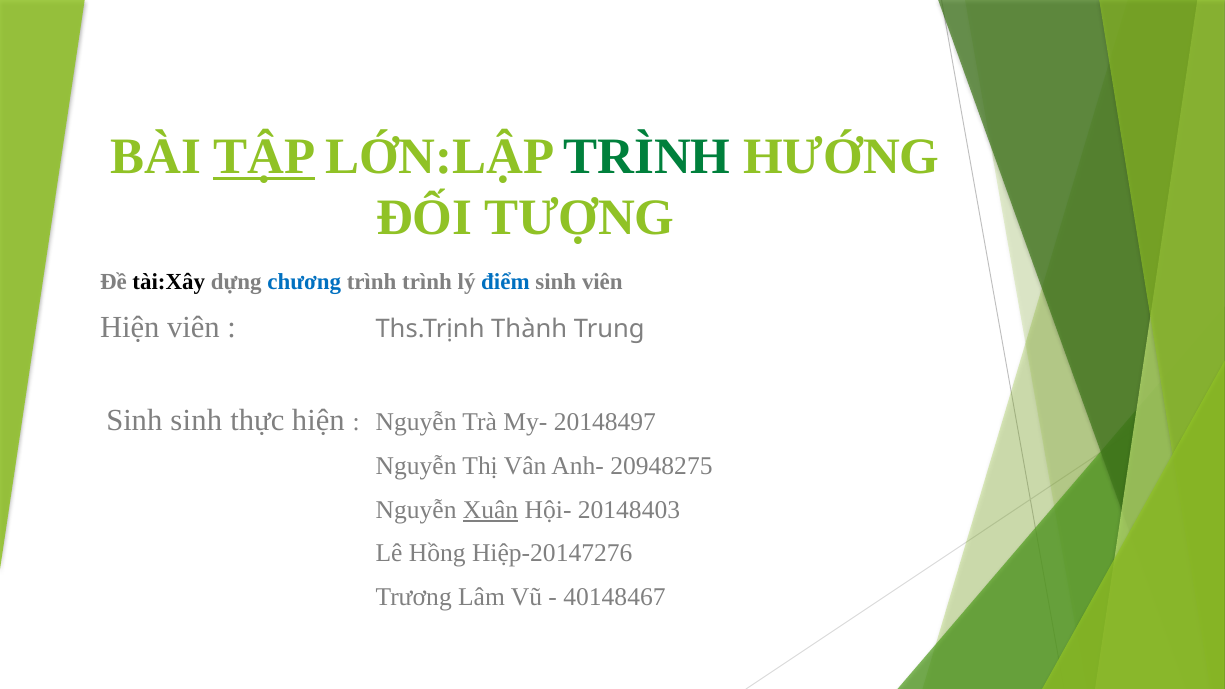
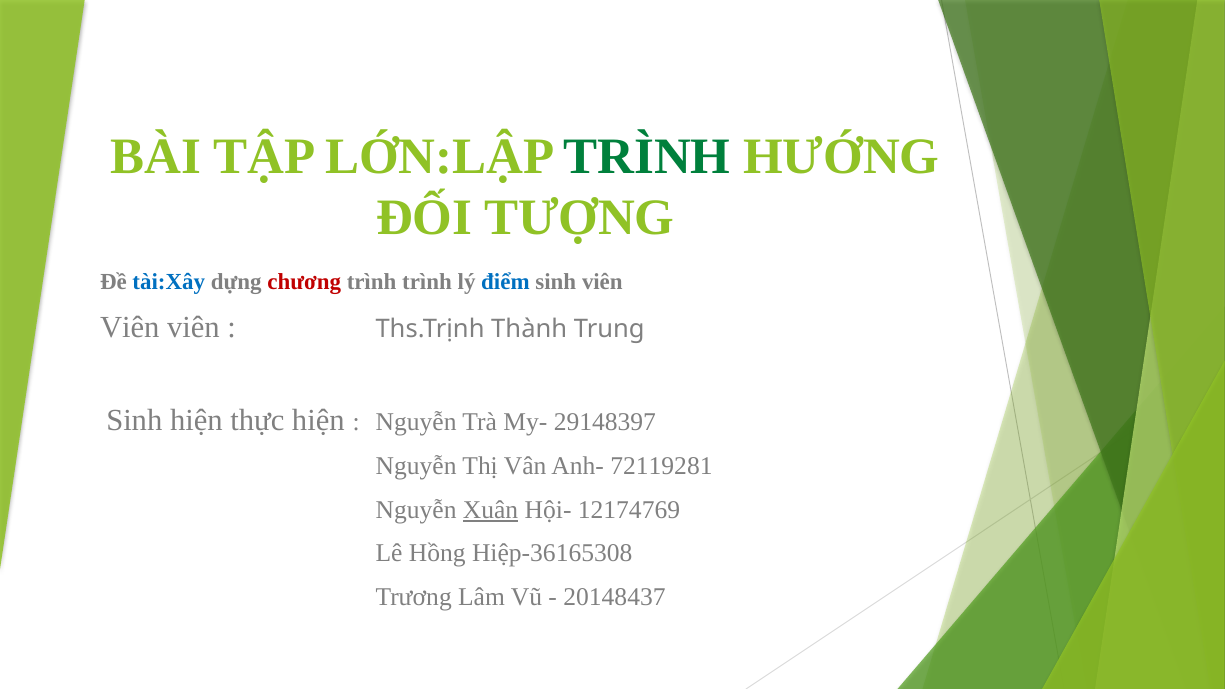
TẬP underline: present -> none
tài:Xây colour: black -> blue
chương colour: blue -> red
Hiện at (130, 328): Hiện -> Viên
Sinh sinh: sinh -> hiện
20148497: 20148497 -> 29148397
20948275: 20948275 -> 72119281
20148403: 20148403 -> 12174769
Hiệp-20147276: Hiệp-20147276 -> Hiệp-36165308
40148467: 40148467 -> 20148437
